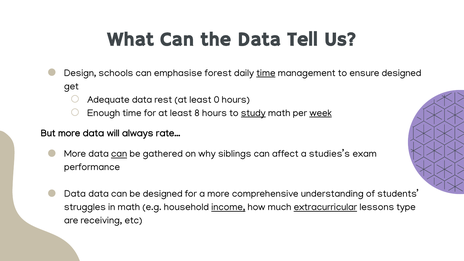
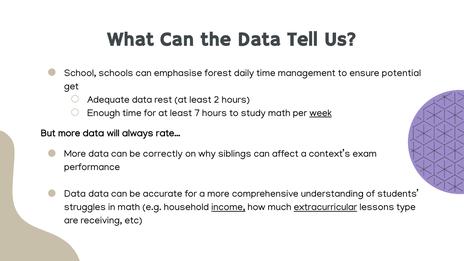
Design: Design -> School
time at (266, 73) underline: present -> none
ensure designed: designed -> potential
0: 0 -> 2
8: 8 -> 7
study underline: present -> none
can at (119, 154) underline: present -> none
gathered: gathered -> correctly
studies’s: studies’s -> context’s
be designed: designed -> accurate
